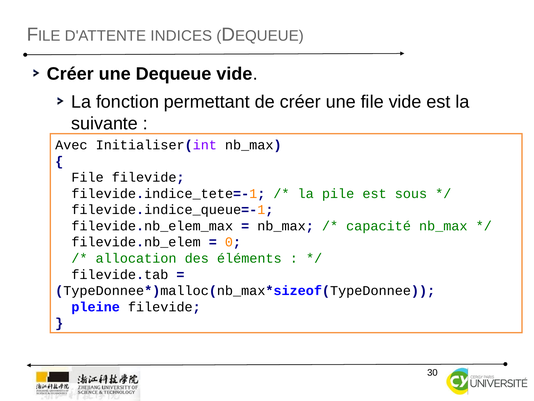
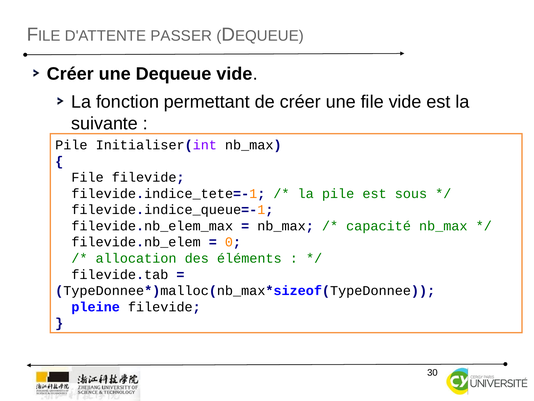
INDICES: INDICES -> PASSER
Avec at (71, 145): Avec -> Pile
